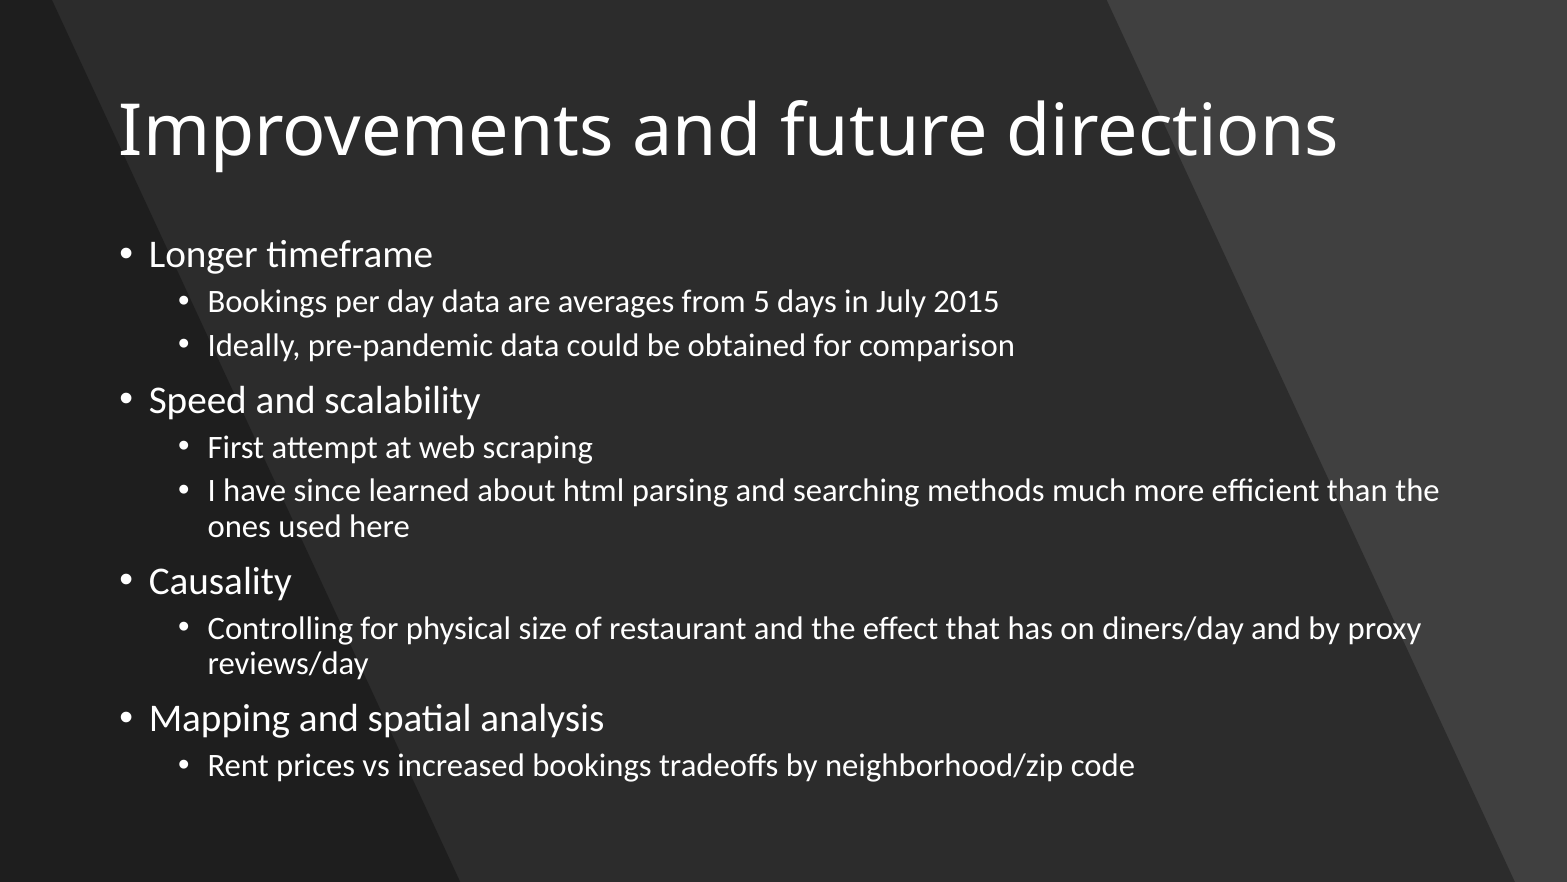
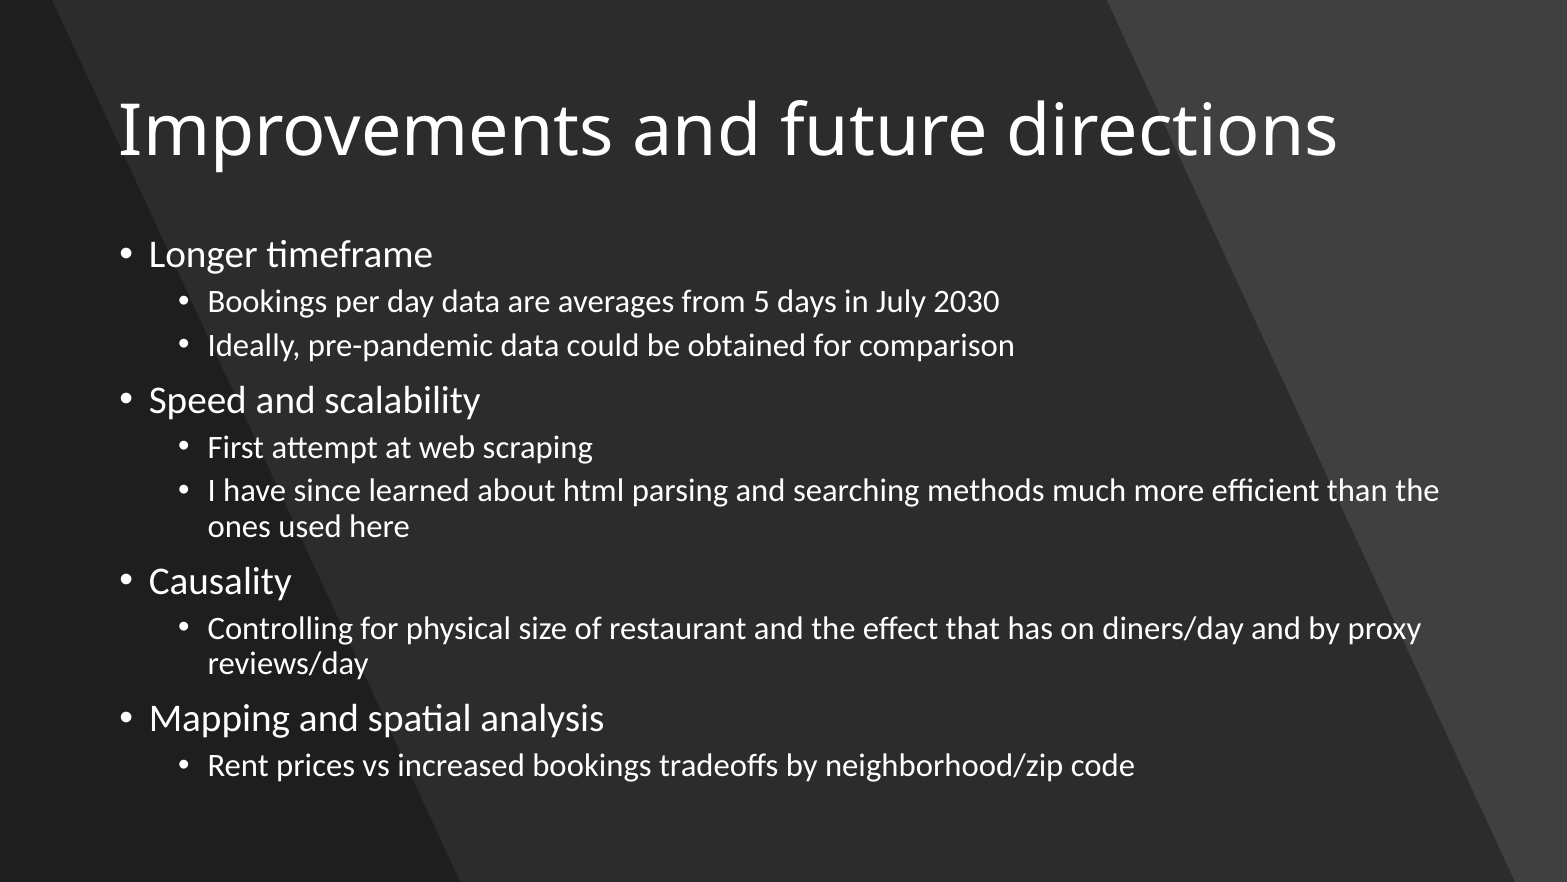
2015: 2015 -> 2030
